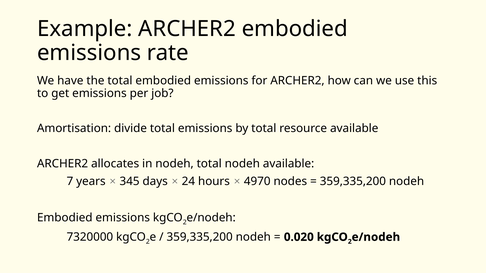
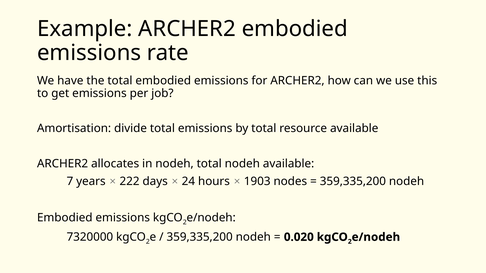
345: 345 -> 222
4970: 4970 -> 1903
